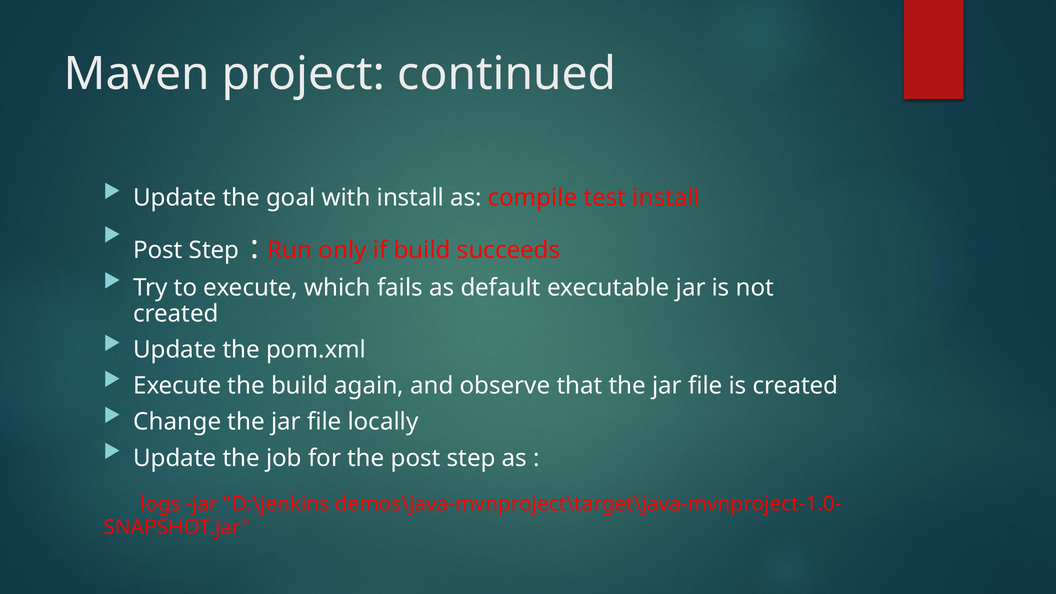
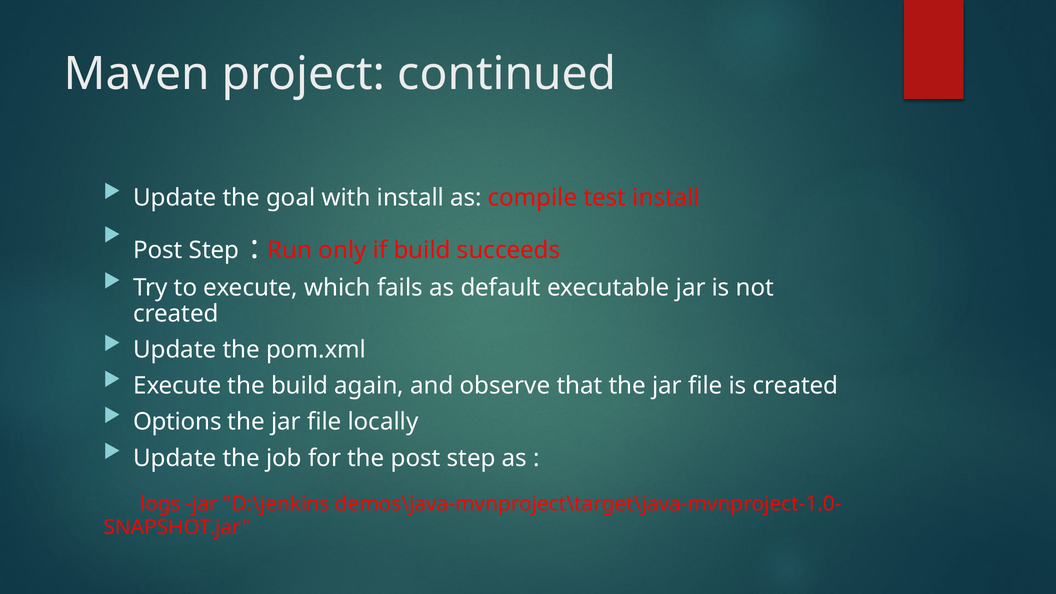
Change: Change -> Options
